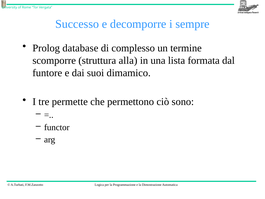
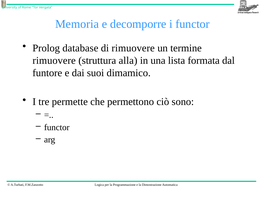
Successo: Successo -> Memoria
i sempre: sempre -> functor
di complesso: complesso -> rimuovere
scomporre at (54, 60): scomporre -> rimuovere
